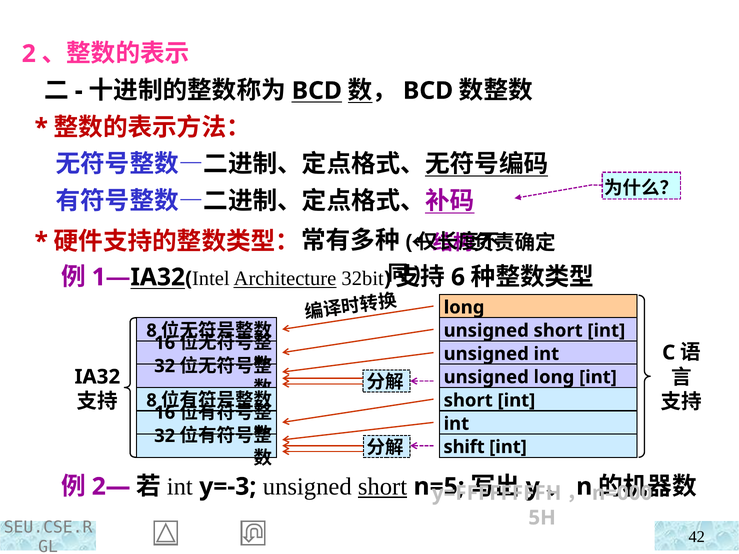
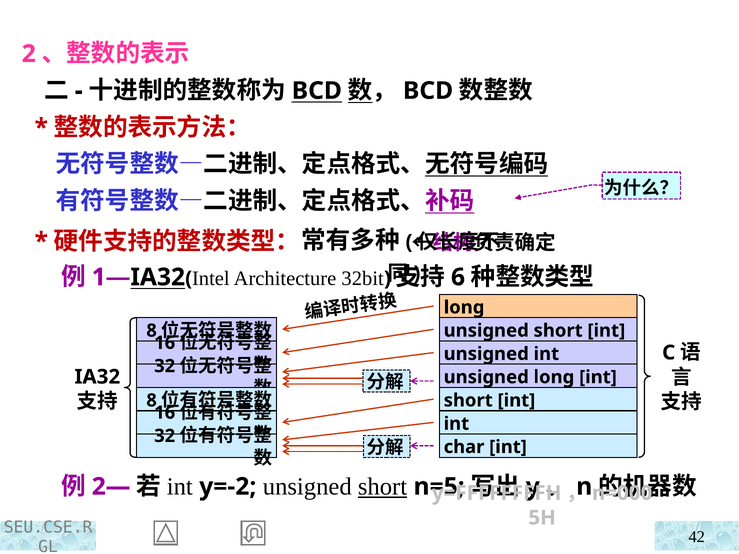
Architecture underline: present -> none
shift: shift -> char
y=-3: y=-3 -> y=-2
